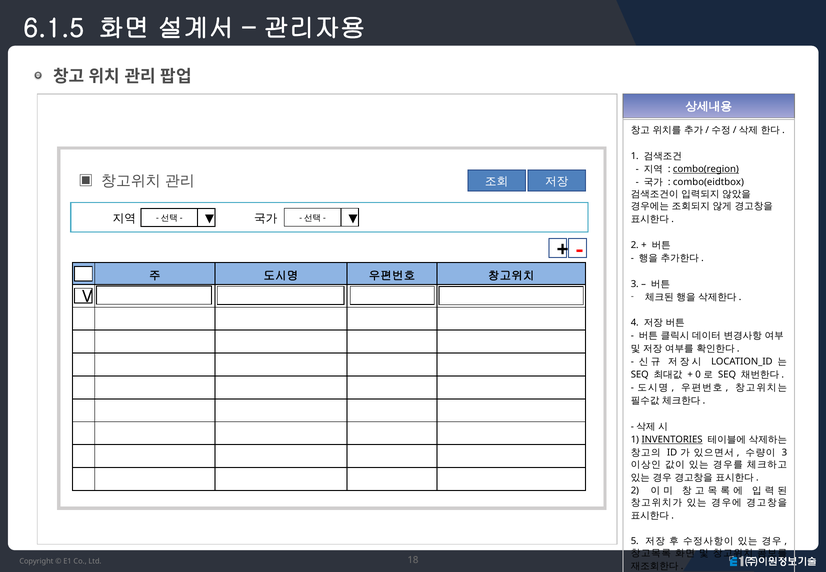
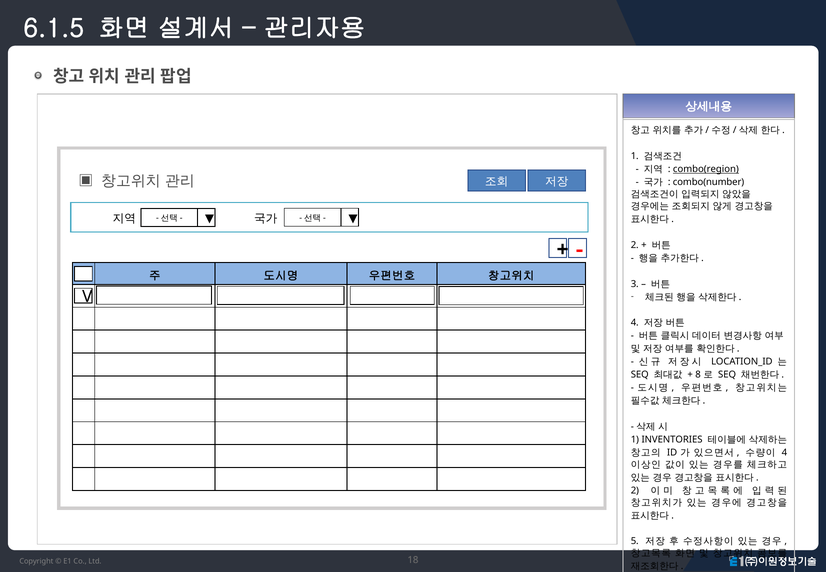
combo(eidtbox: combo(eidtbox -> combo(number
0: 0 -> 8
INVENTORIES underline: present -> none
3 at (784, 452): 3 -> 4
